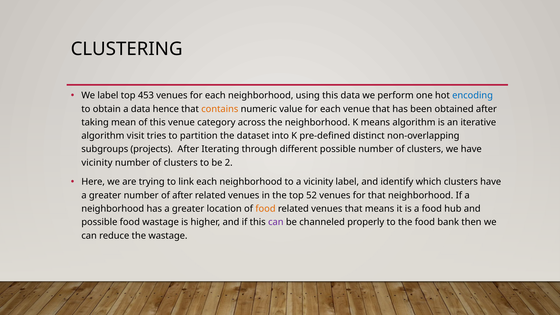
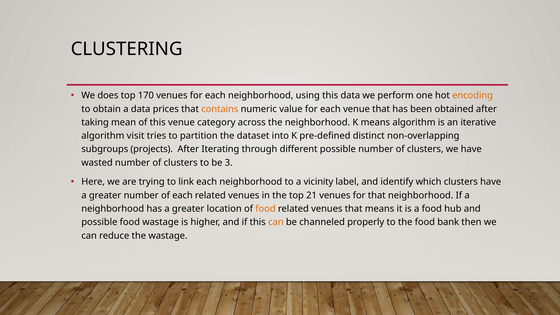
We label: label -> does
453: 453 -> 170
encoding colour: blue -> orange
hence: hence -> prices
vicinity at (97, 163): vicinity -> wasted
2: 2 -> 3
of after: after -> each
52: 52 -> 21
can at (276, 222) colour: purple -> orange
